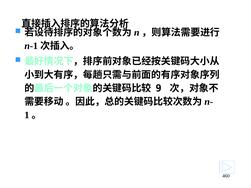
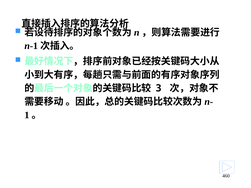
9: 9 -> 3
